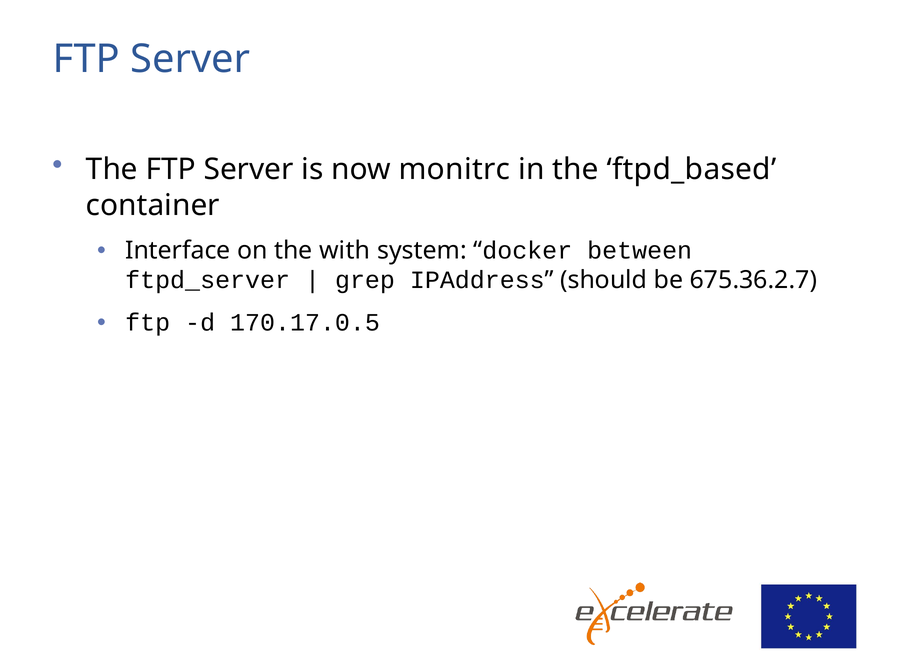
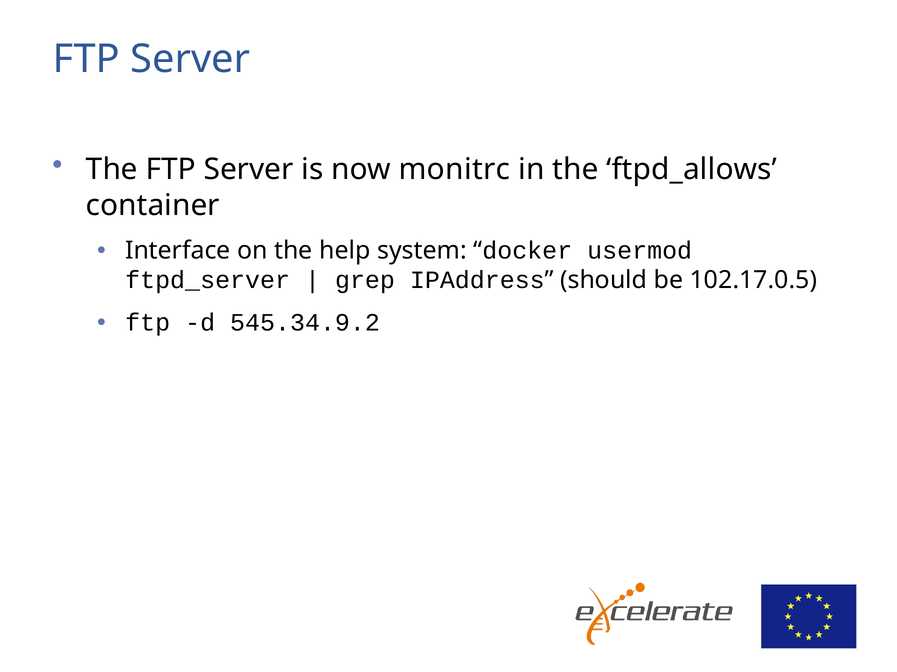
ftpd_based: ftpd_based -> ftpd_allows
with: with -> help
between: between -> usermod
675.36.2.7: 675.36.2.7 -> 102.17.0.5
170.17.0.5: 170.17.0.5 -> 545.34.9.2
